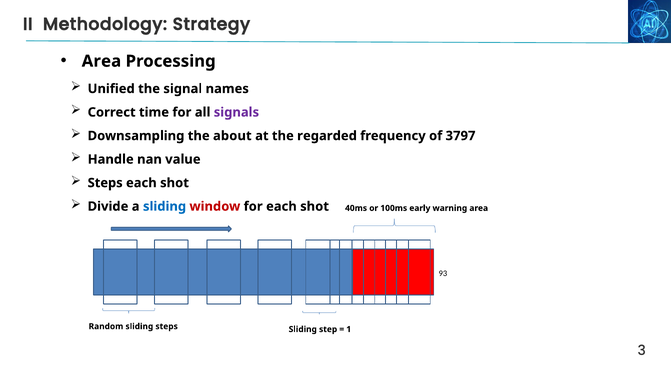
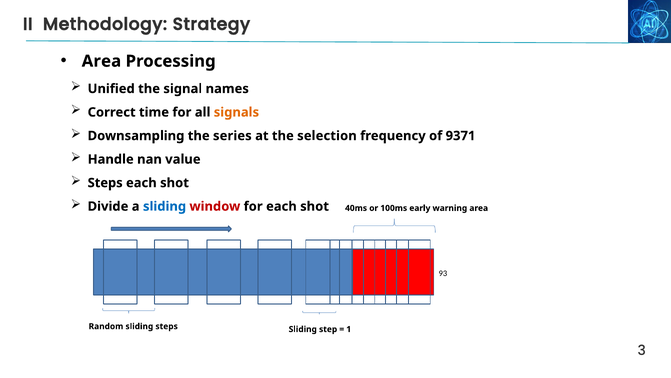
signals colour: purple -> orange
about: about -> series
regarded: regarded -> selection
3797: 3797 -> 9371
